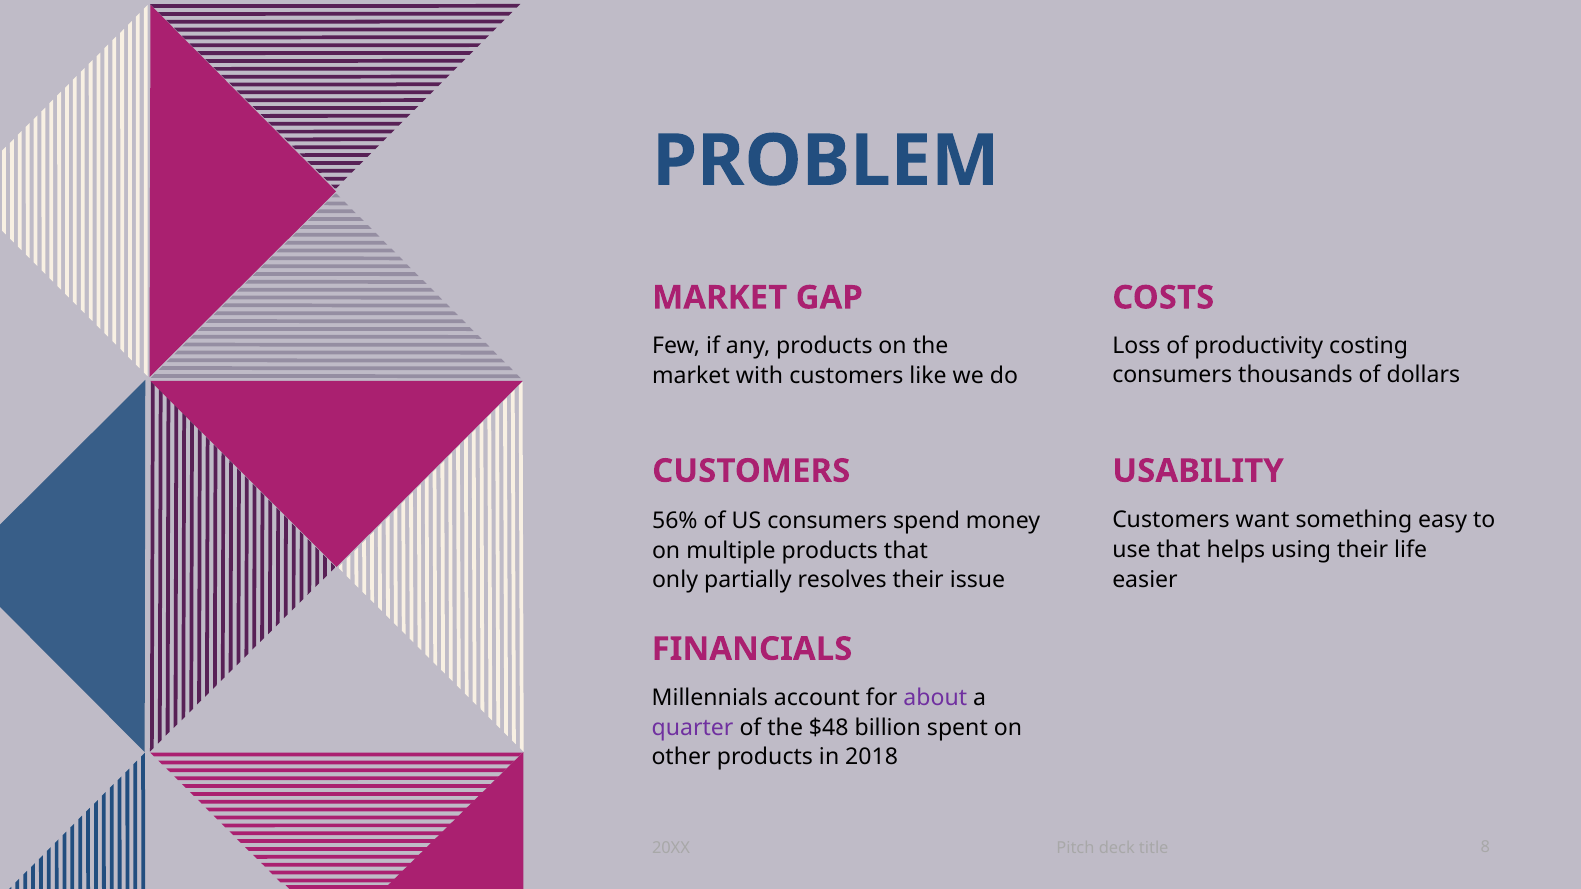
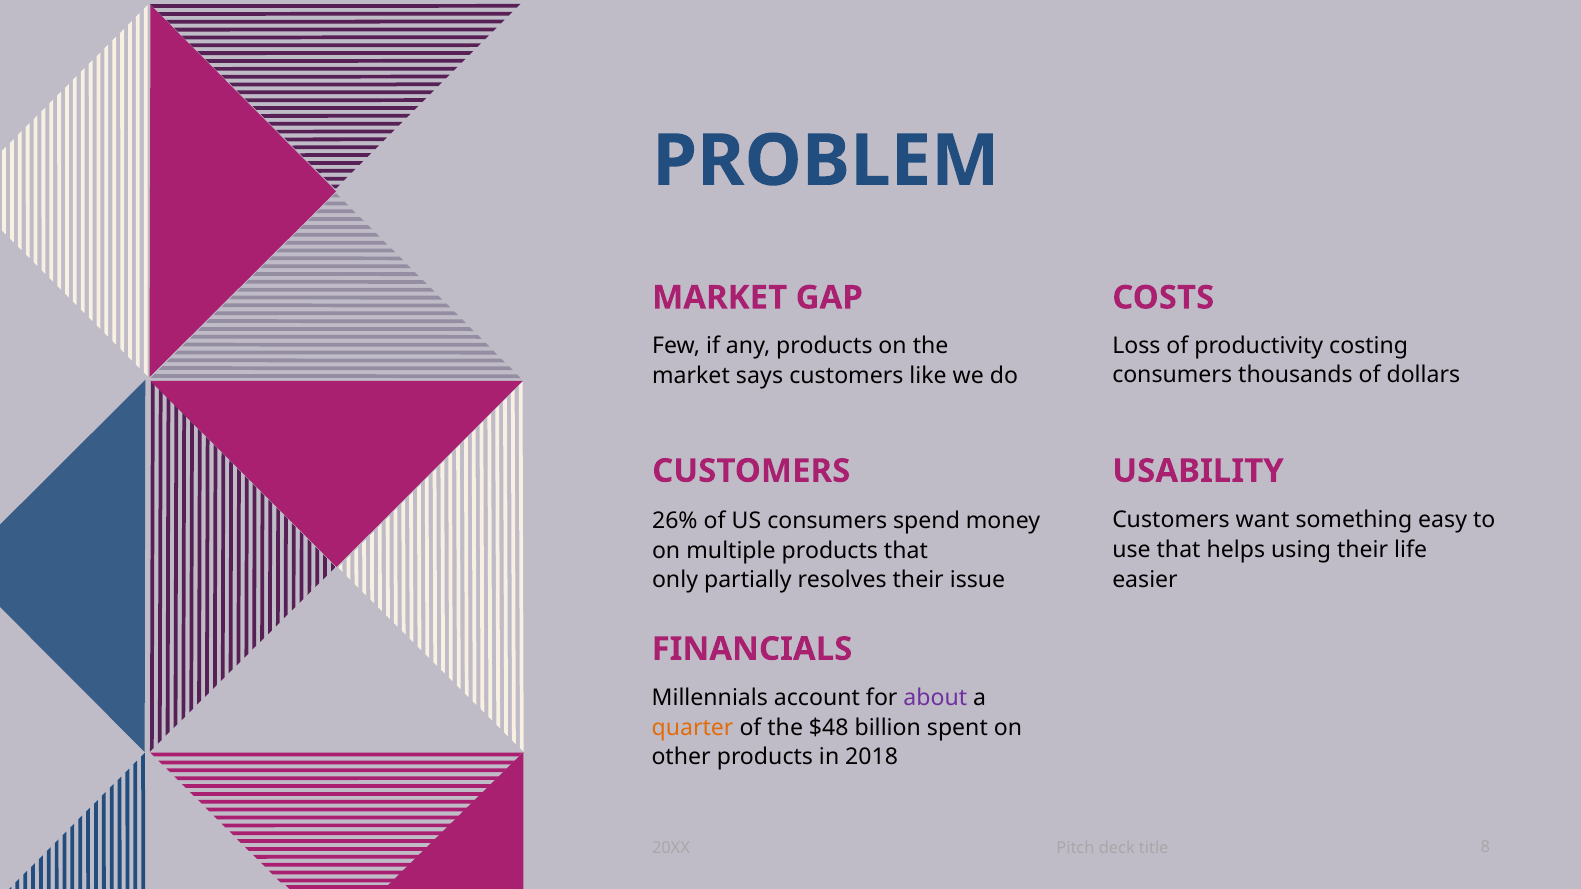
with: with -> says
56%: 56% -> 26%
quarter colour: purple -> orange
